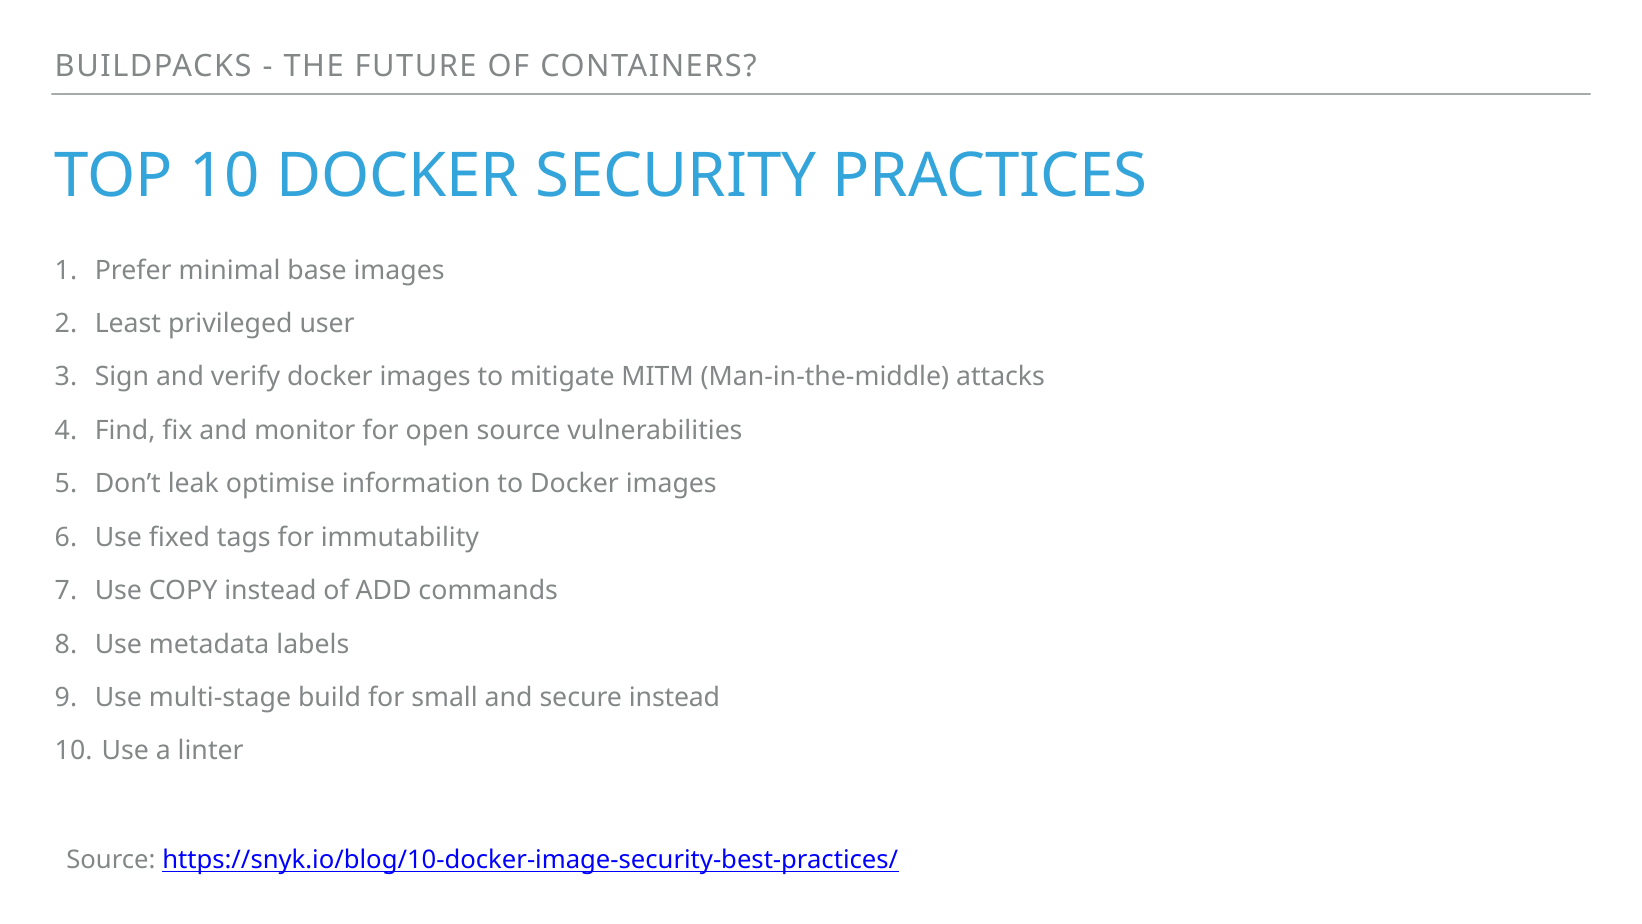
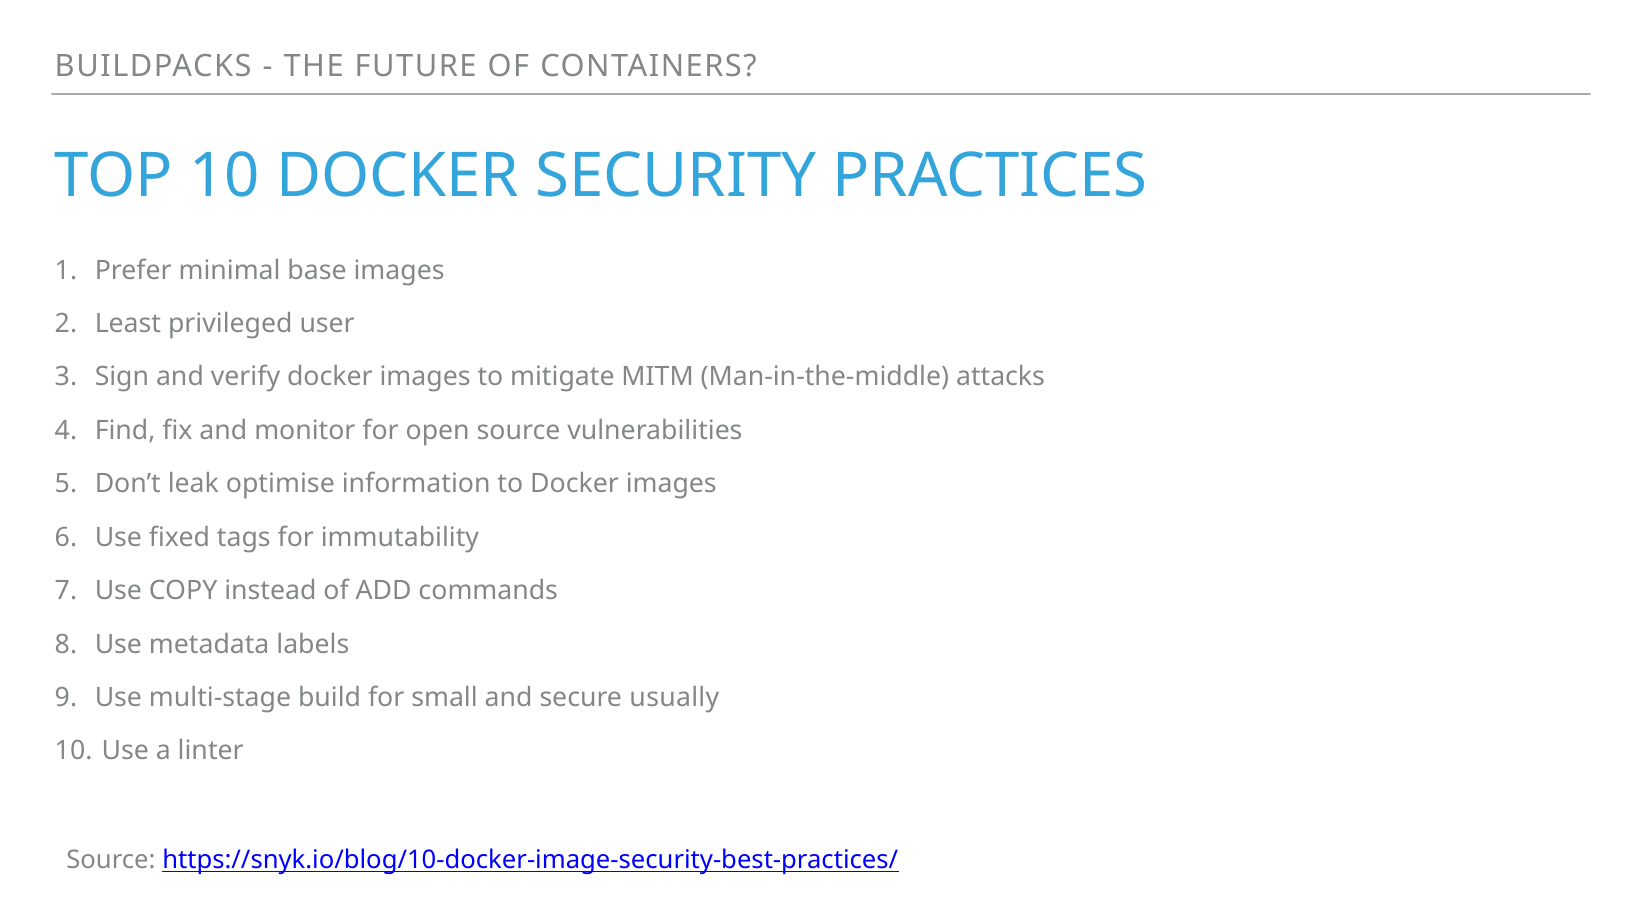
secure instead: instead -> usually
